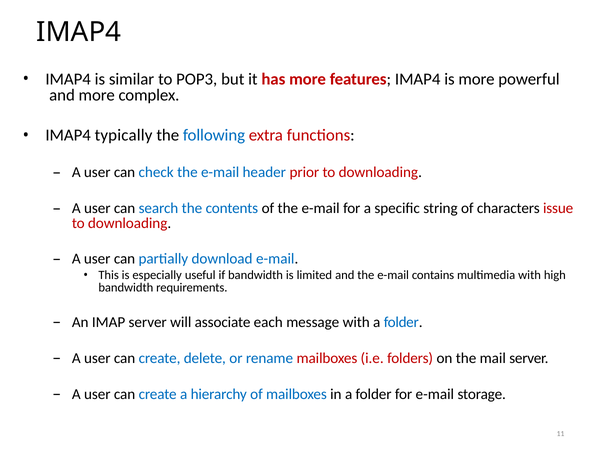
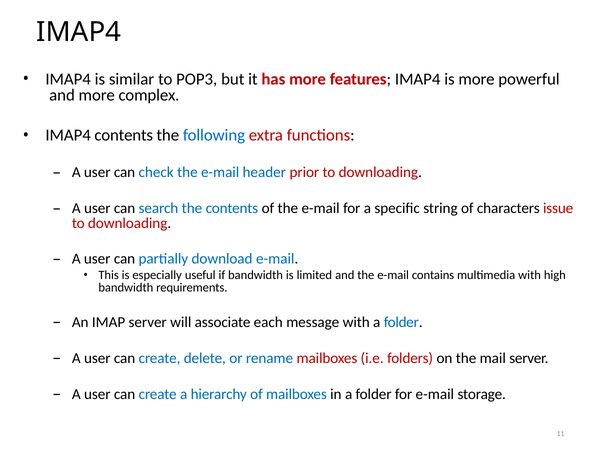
IMAP4 typically: typically -> contents
